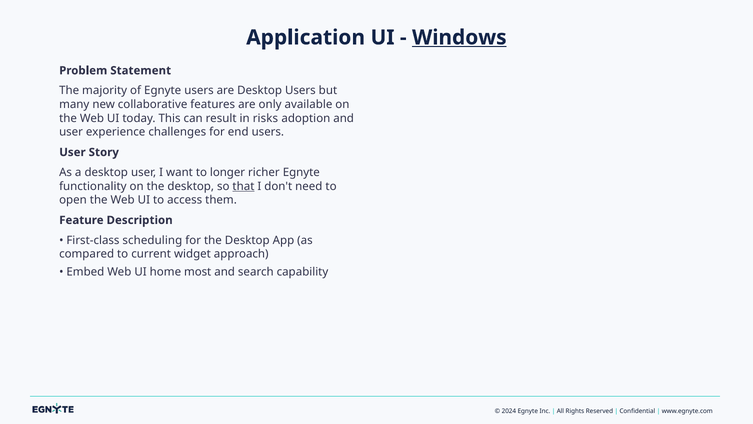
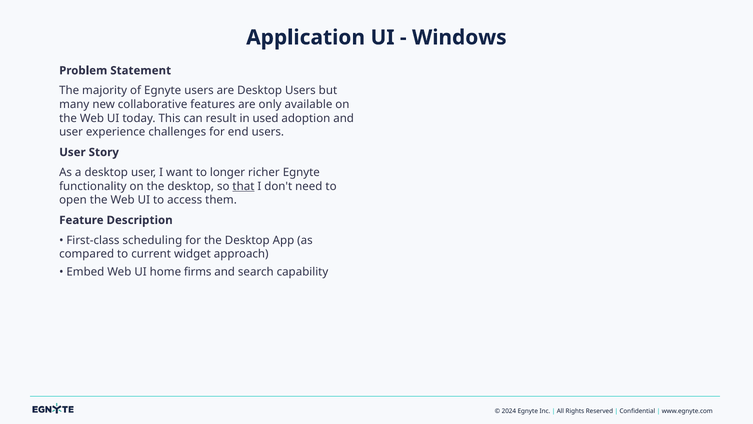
Windows underline: present -> none
risks: risks -> used
most: most -> firms
